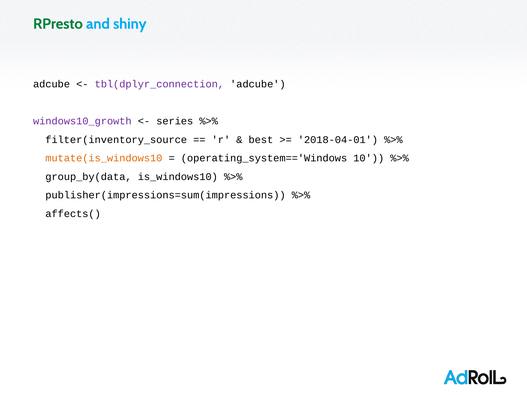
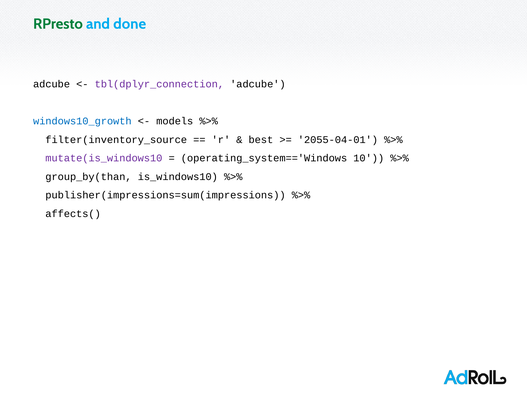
shiny: shiny -> done
windows10_growth colour: purple -> blue
series: series -> models
2018-04-01: 2018-04-01 -> 2055-04-01
mutate(is_windows10 colour: orange -> purple
group_by(data: group_by(data -> group_by(than
